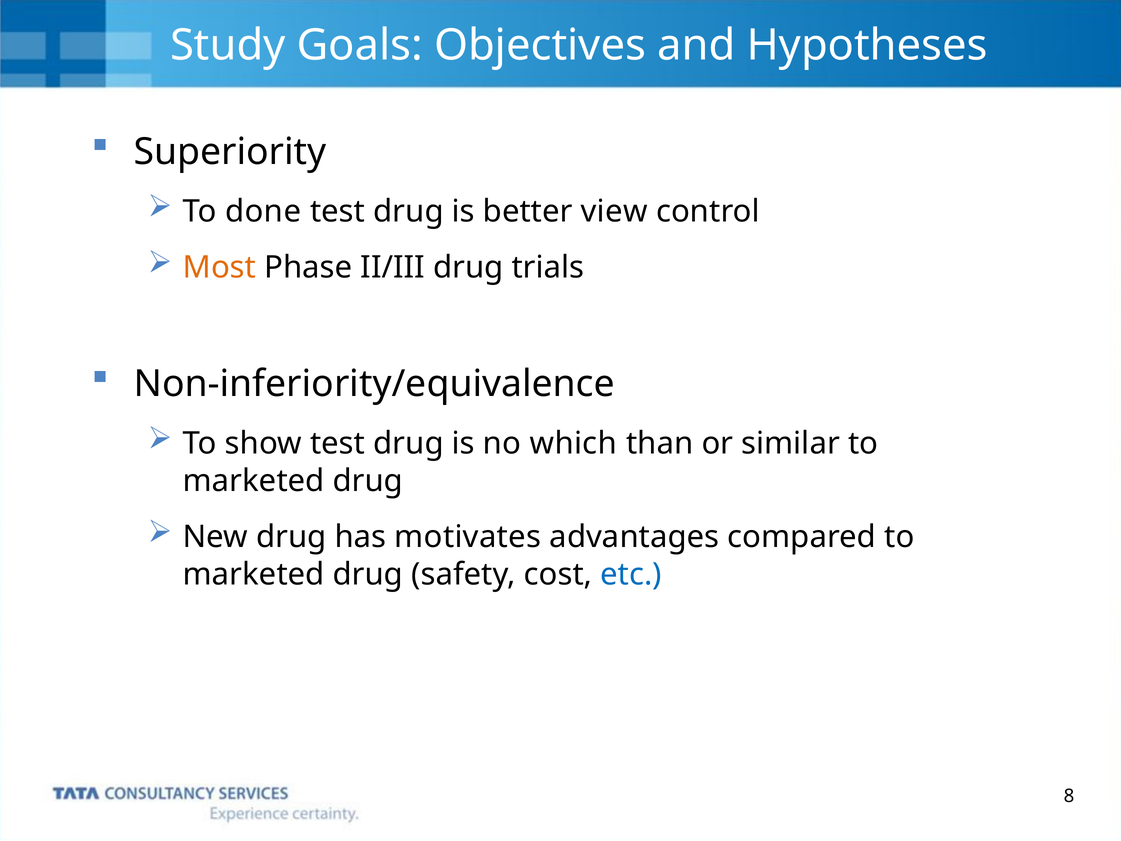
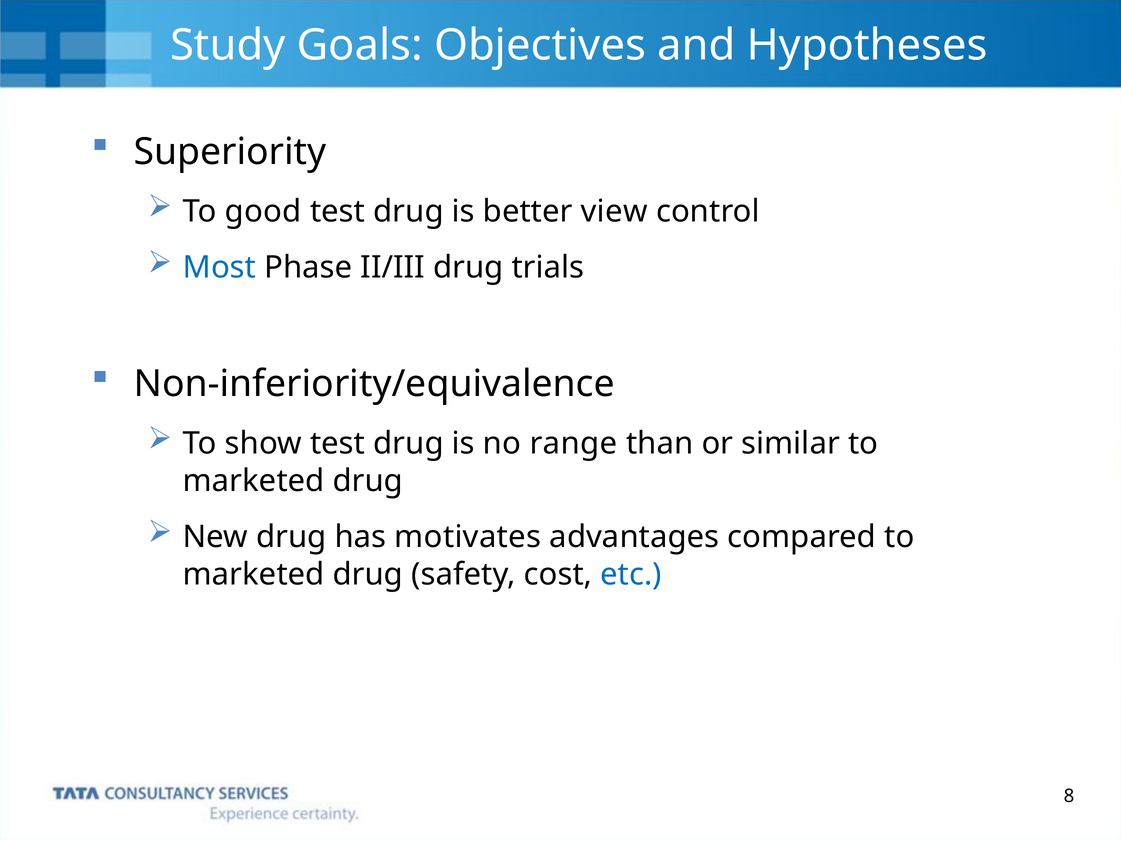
done: done -> good
Most colour: orange -> blue
which: which -> range
